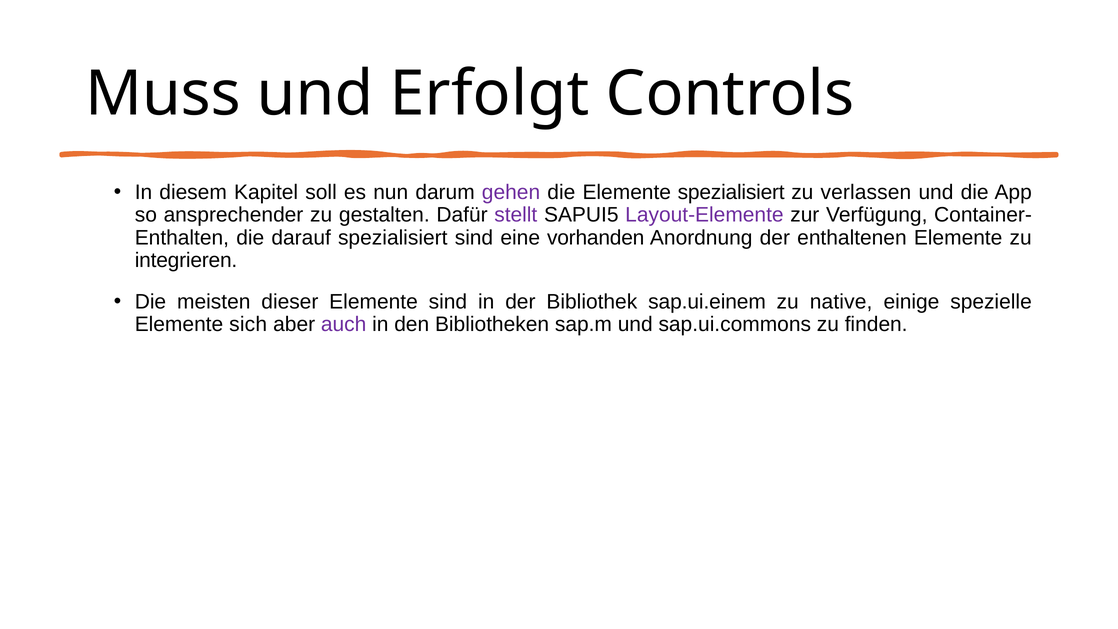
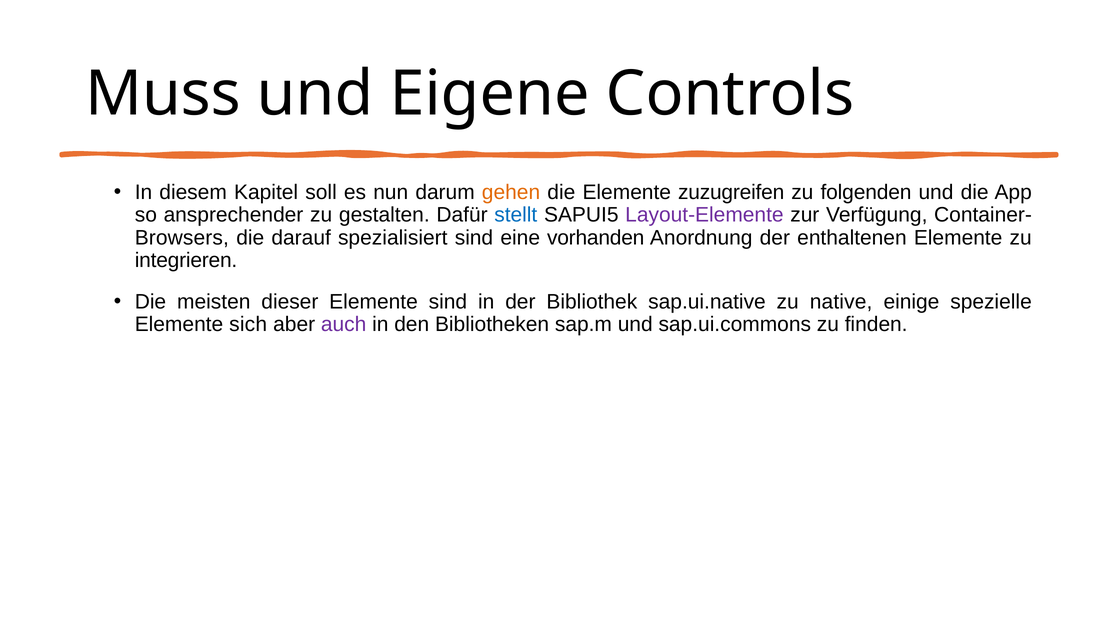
Erfolgt: Erfolgt -> Eigene
gehen colour: purple -> orange
Elemente spezialisiert: spezialisiert -> zuzugreifen
verlassen: verlassen -> folgenden
stellt colour: purple -> blue
Enthalten: Enthalten -> Browsers
sap.ui.einem: sap.ui.einem -> sap.ui.native
